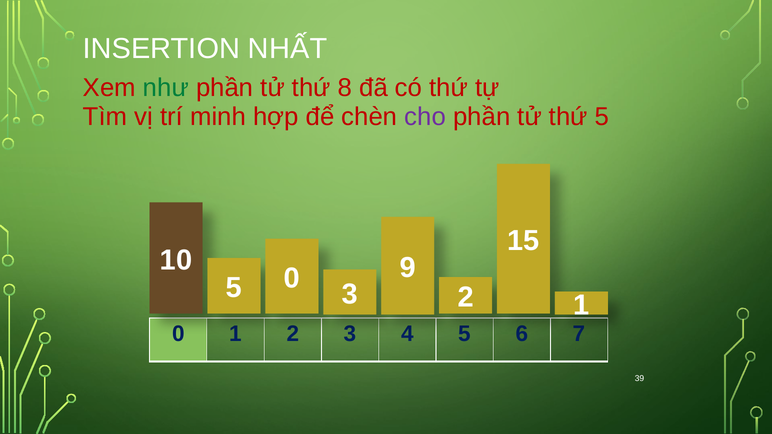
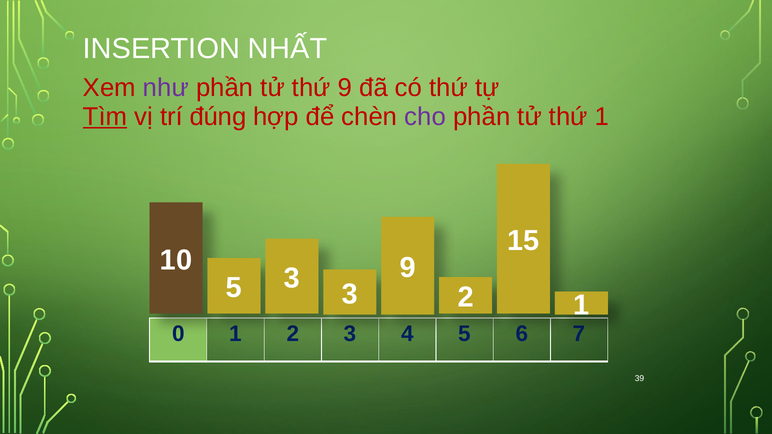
như colour: green -> purple
thứ 8: 8 -> 9
Tìm underline: none -> present
minh: minh -> đúng
thứ 5: 5 -> 1
5 0: 0 -> 3
